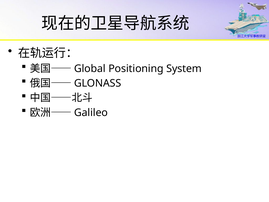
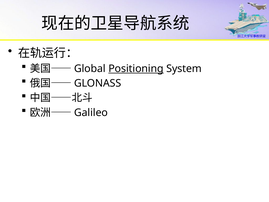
Positioning underline: none -> present
